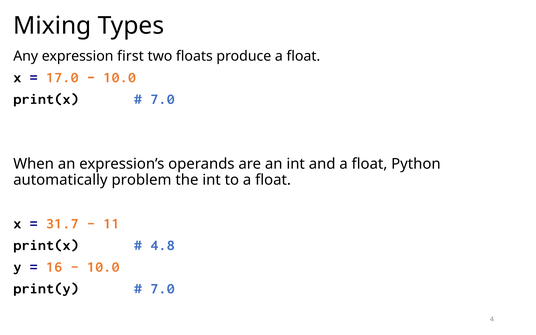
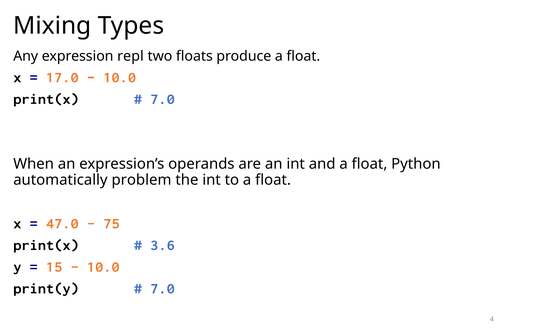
first: first -> repl
31.7: 31.7 -> 47.0
11: 11 -> 75
4.8: 4.8 -> 3.6
16: 16 -> 15
